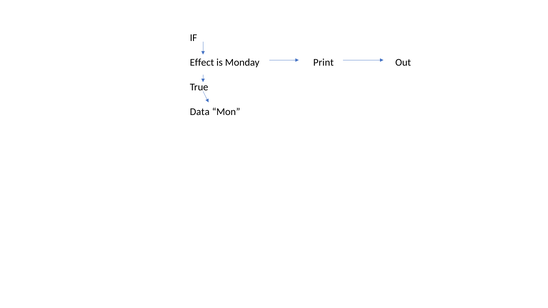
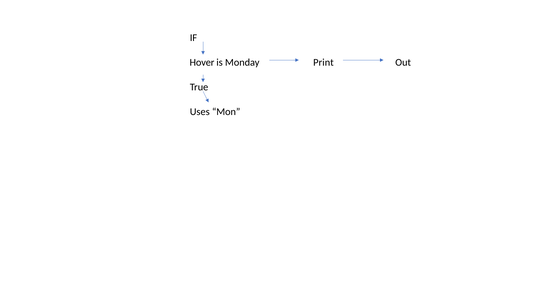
Effect: Effect -> Hover
Data: Data -> Uses
